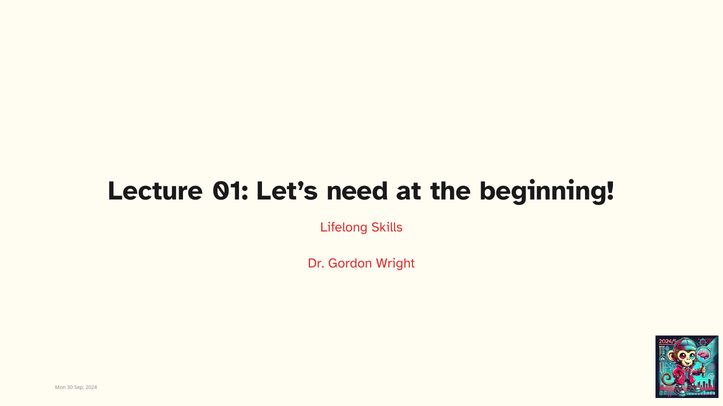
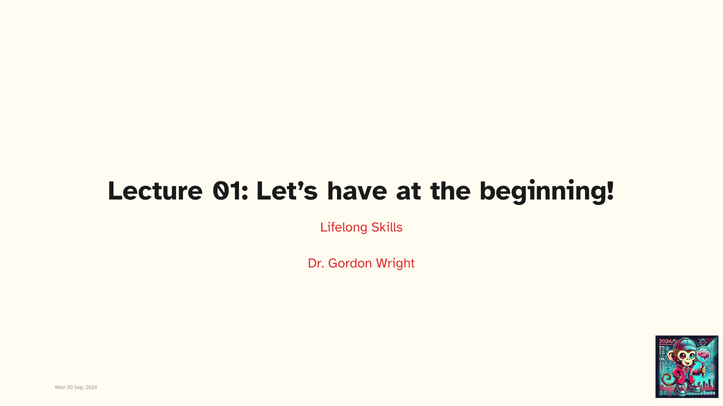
need: need -> have
